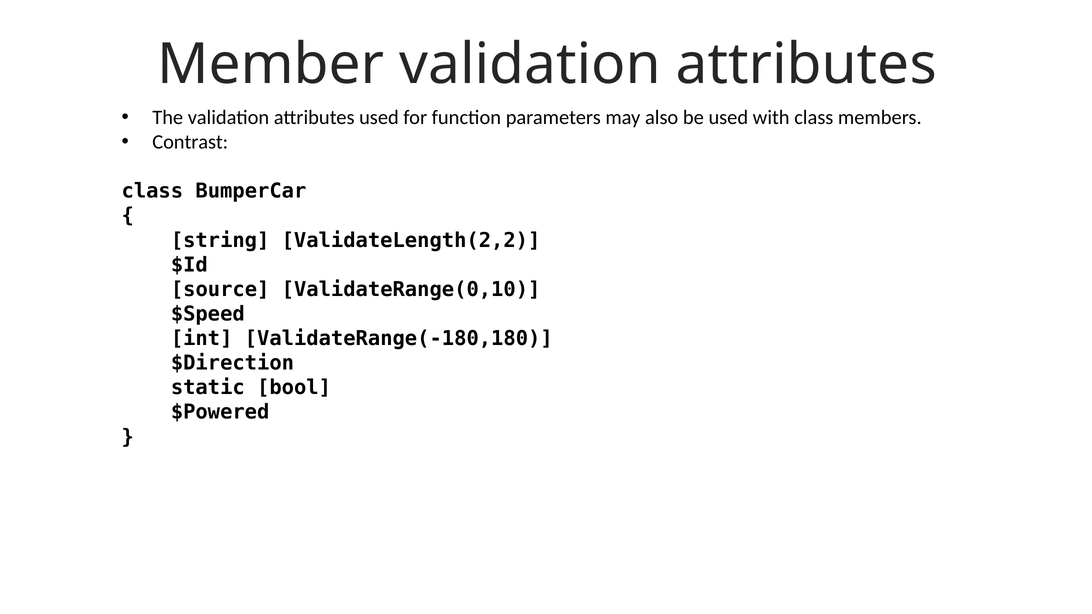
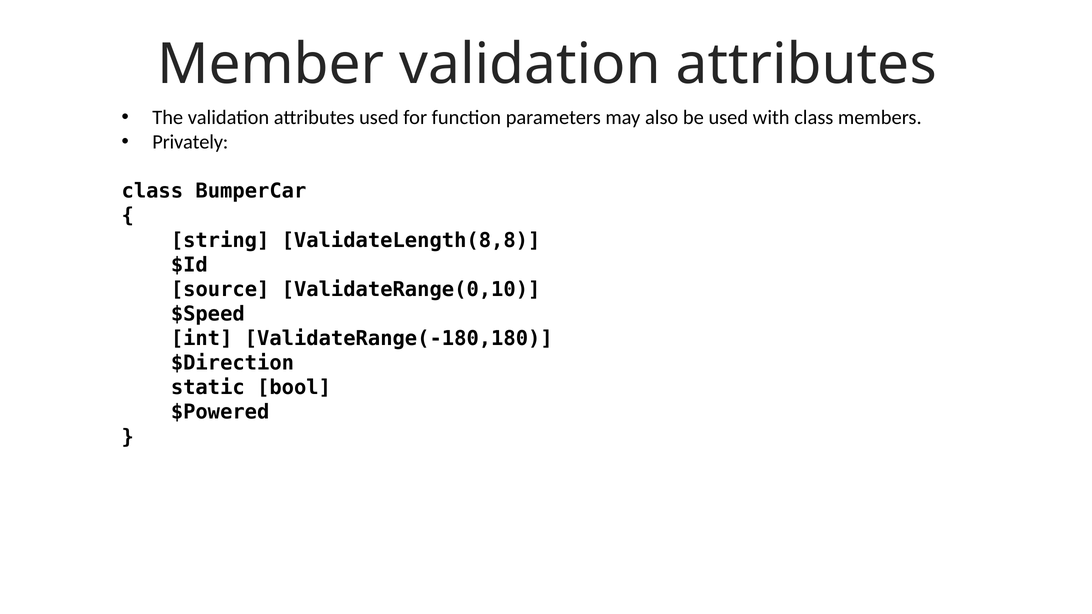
Contrast: Contrast -> Privately
ValidateLength(2,2: ValidateLength(2,2 -> ValidateLength(8,8
